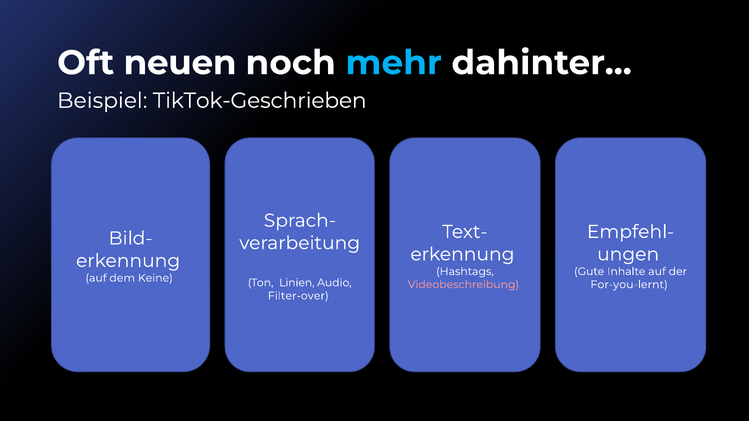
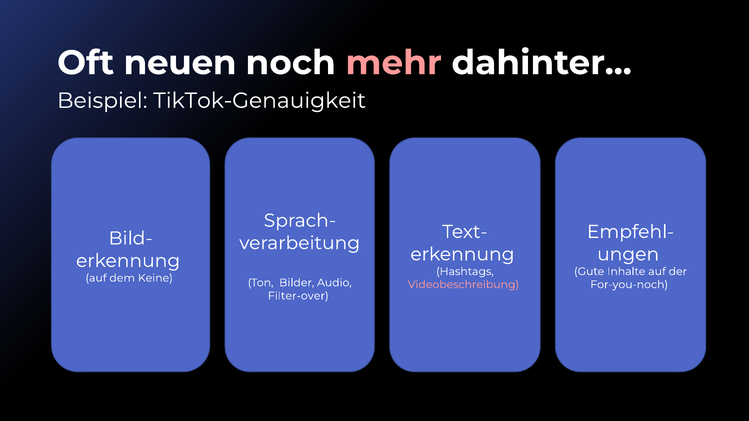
mehr colour: light blue -> pink
TikTok-Geschrieben: TikTok-Geschrieben -> TikTok-Genauigkeit
Linien: Linien -> Bilder
For-you-lernt: For-you-lernt -> For-you-noch
